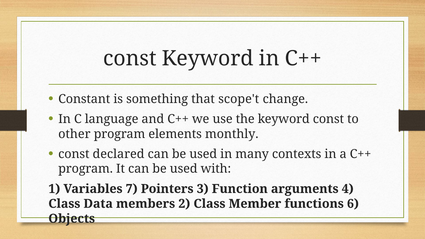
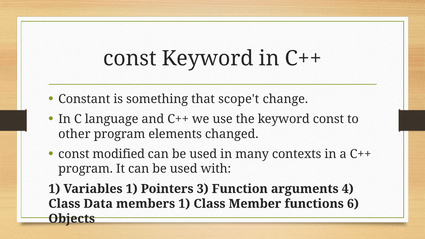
monthly: monthly -> changed
declared: declared -> modified
Variables 7: 7 -> 1
members 2: 2 -> 1
